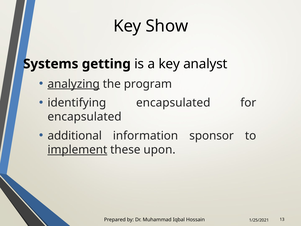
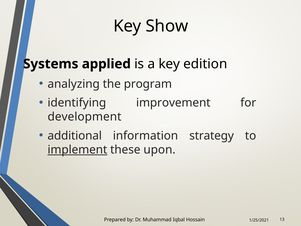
getting: getting -> applied
analyst: analyst -> edition
analyzing underline: present -> none
identifying encapsulated: encapsulated -> improvement
encapsulated at (85, 117): encapsulated -> development
sponsor: sponsor -> strategy
